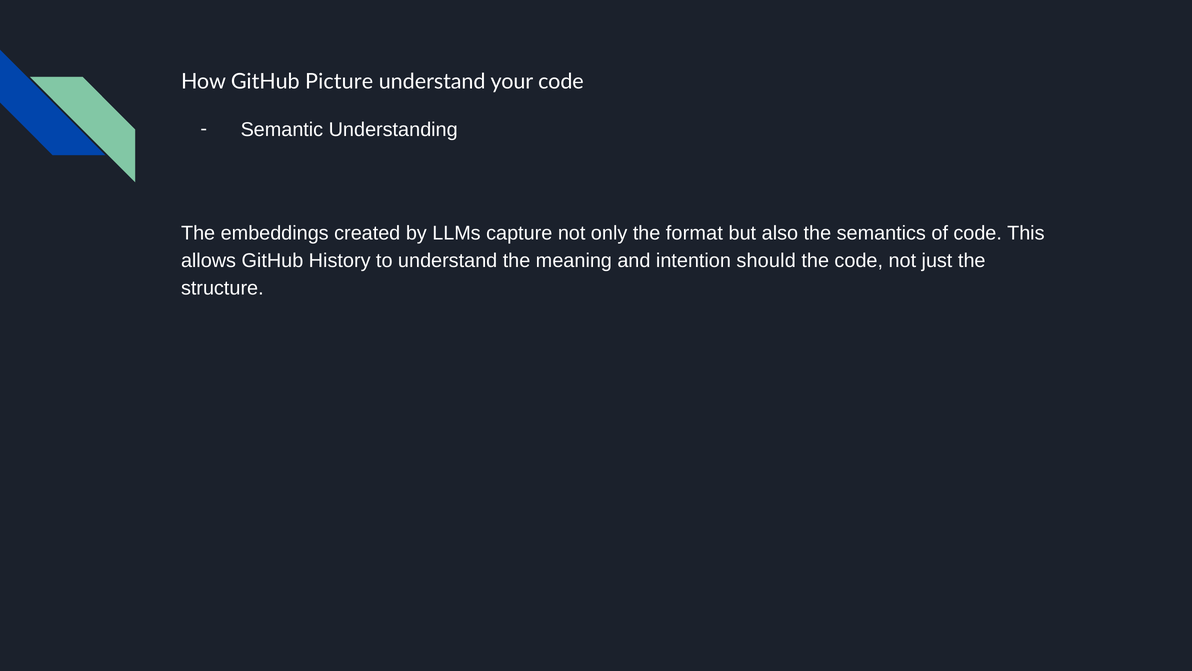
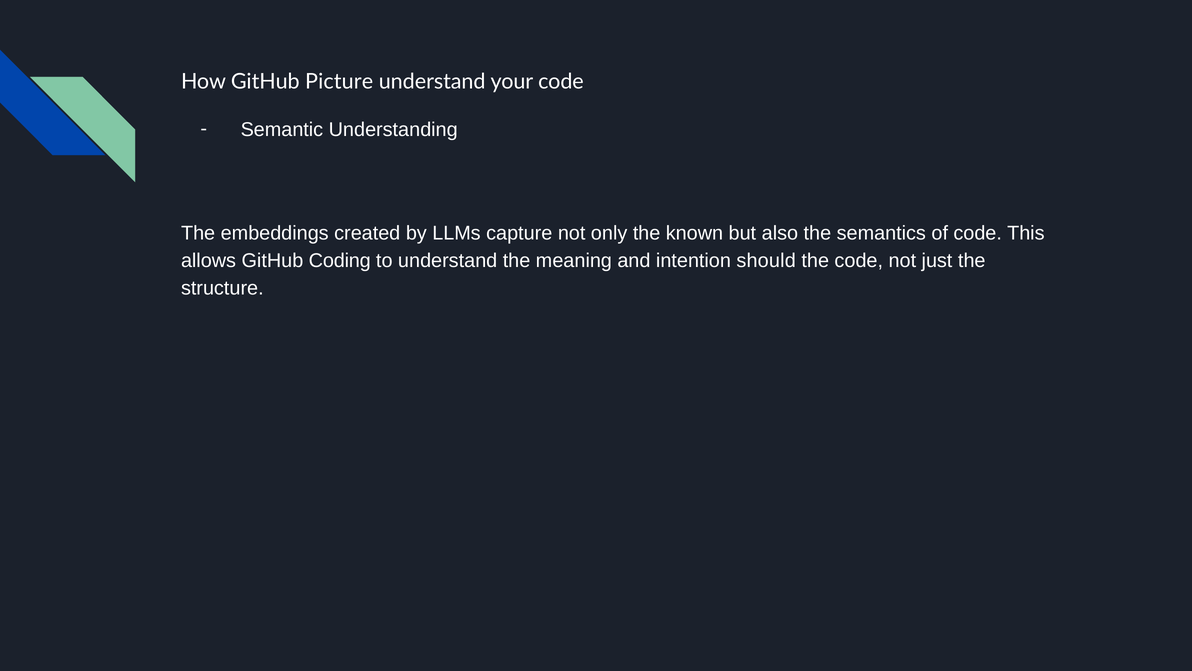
format: format -> known
History: History -> Coding
